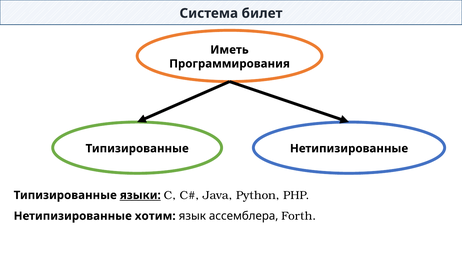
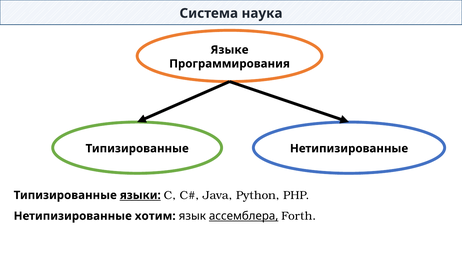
билет: билет -> наука
Иметь: Иметь -> Языке
ассемблера underline: none -> present
